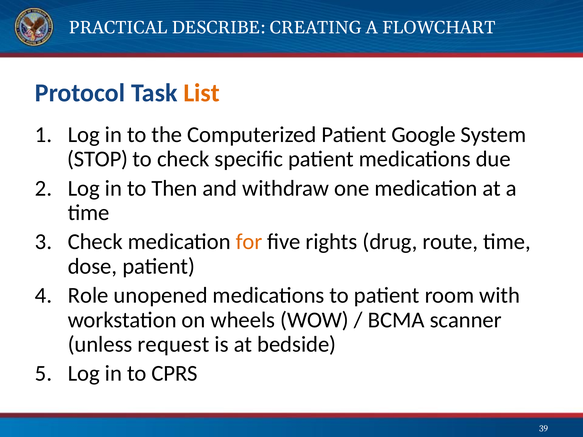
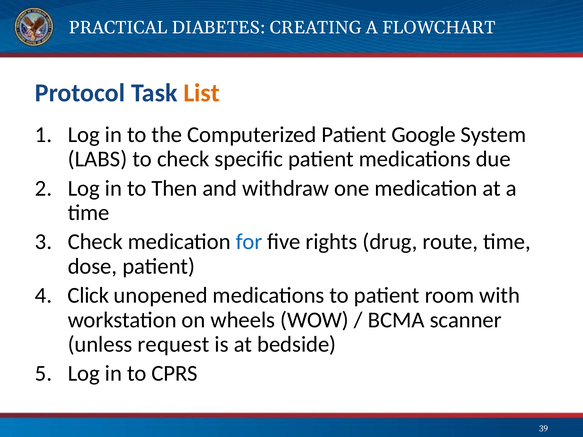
DESCRIBE: DESCRIBE -> DIABETES
STOP: STOP -> LABS
for colour: orange -> blue
Role: Role -> Click
